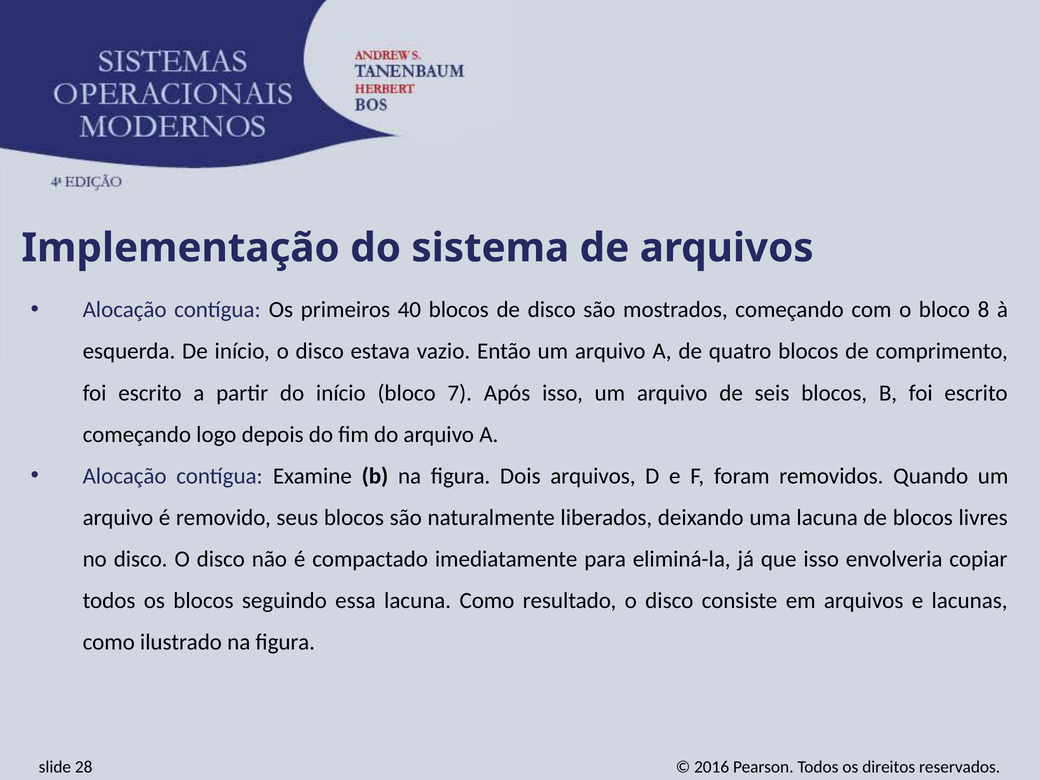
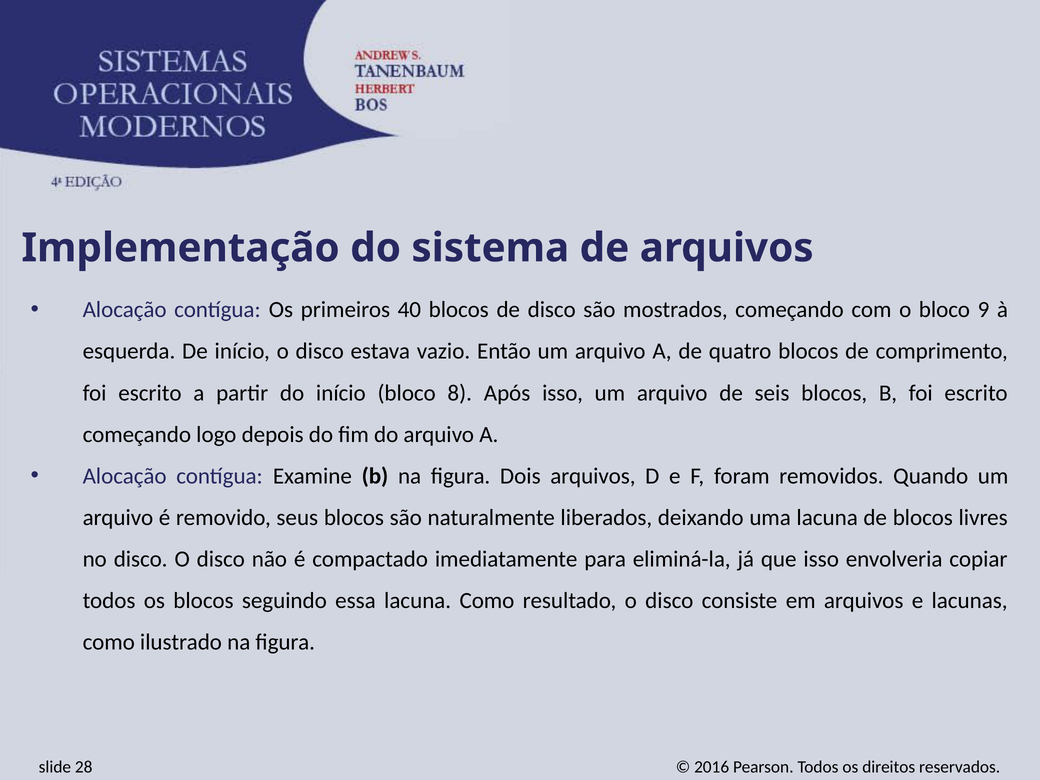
8: 8 -> 9
7: 7 -> 8
